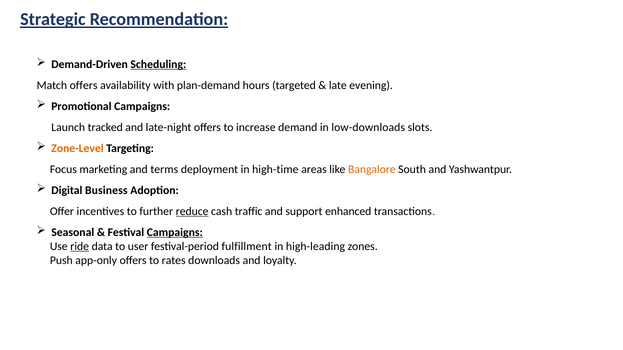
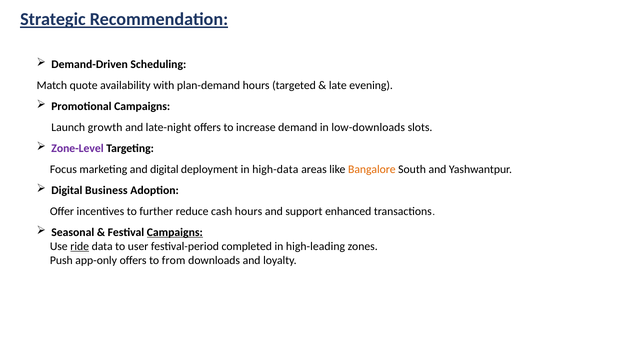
Scheduling underline: present -> none
Match offers: offers -> quote
tracked: tracked -> growth
Zone-Level colour: orange -> purple
and terms: terms -> digital
high-time: high-time -> high-data
reduce underline: present -> none
cash traffic: traffic -> hours
fulfillment: fulfillment -> completed
rates: rates -> from
